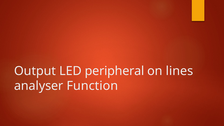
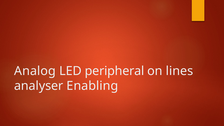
Output: Output -> Analog
Function: Function -> Enabling
